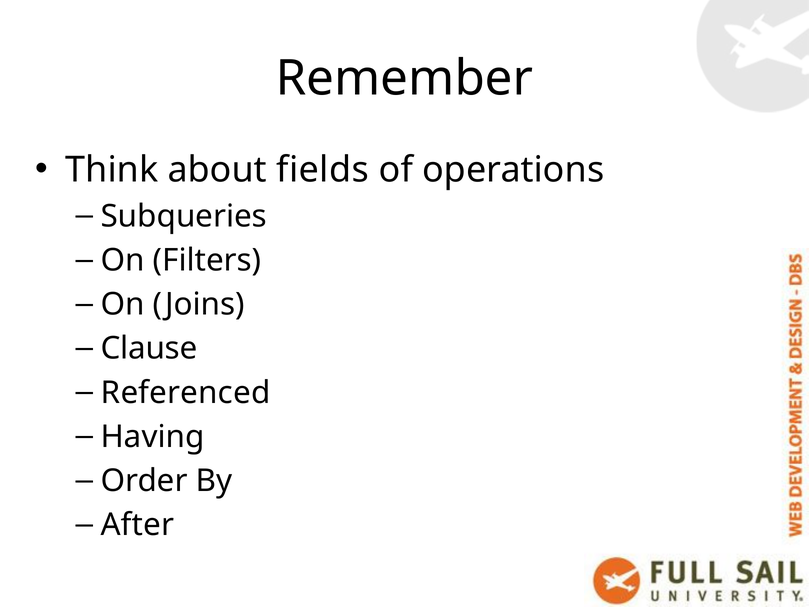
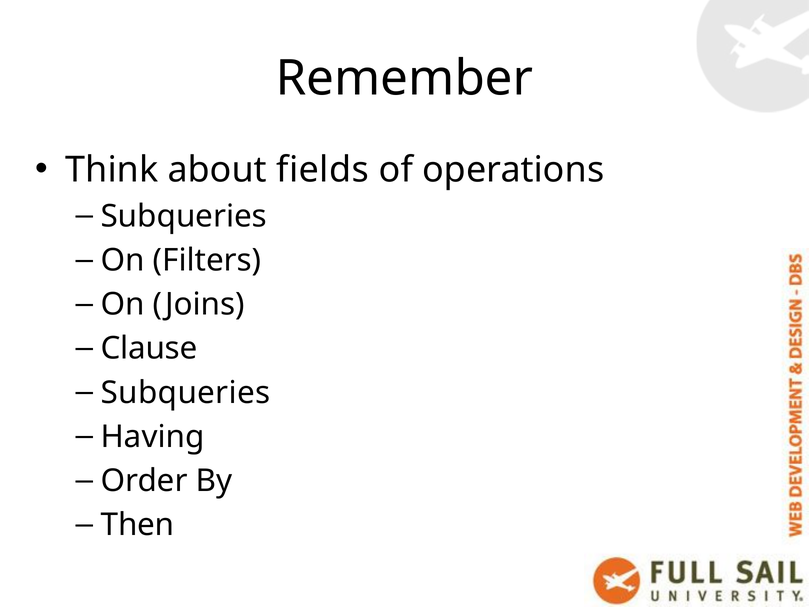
Referenced at (186, 392): Referenced -> Subqueries
After: After -> Then
